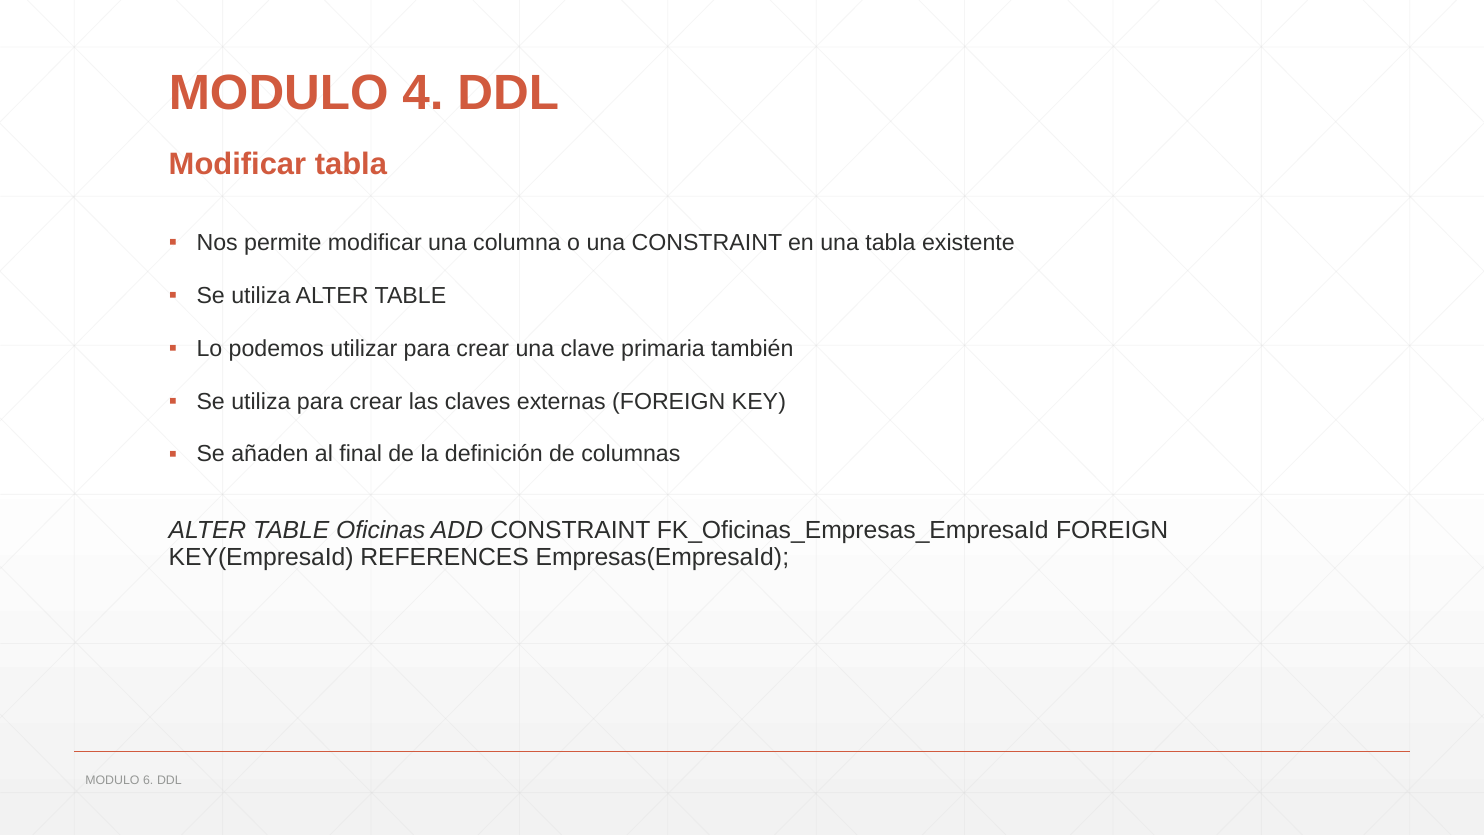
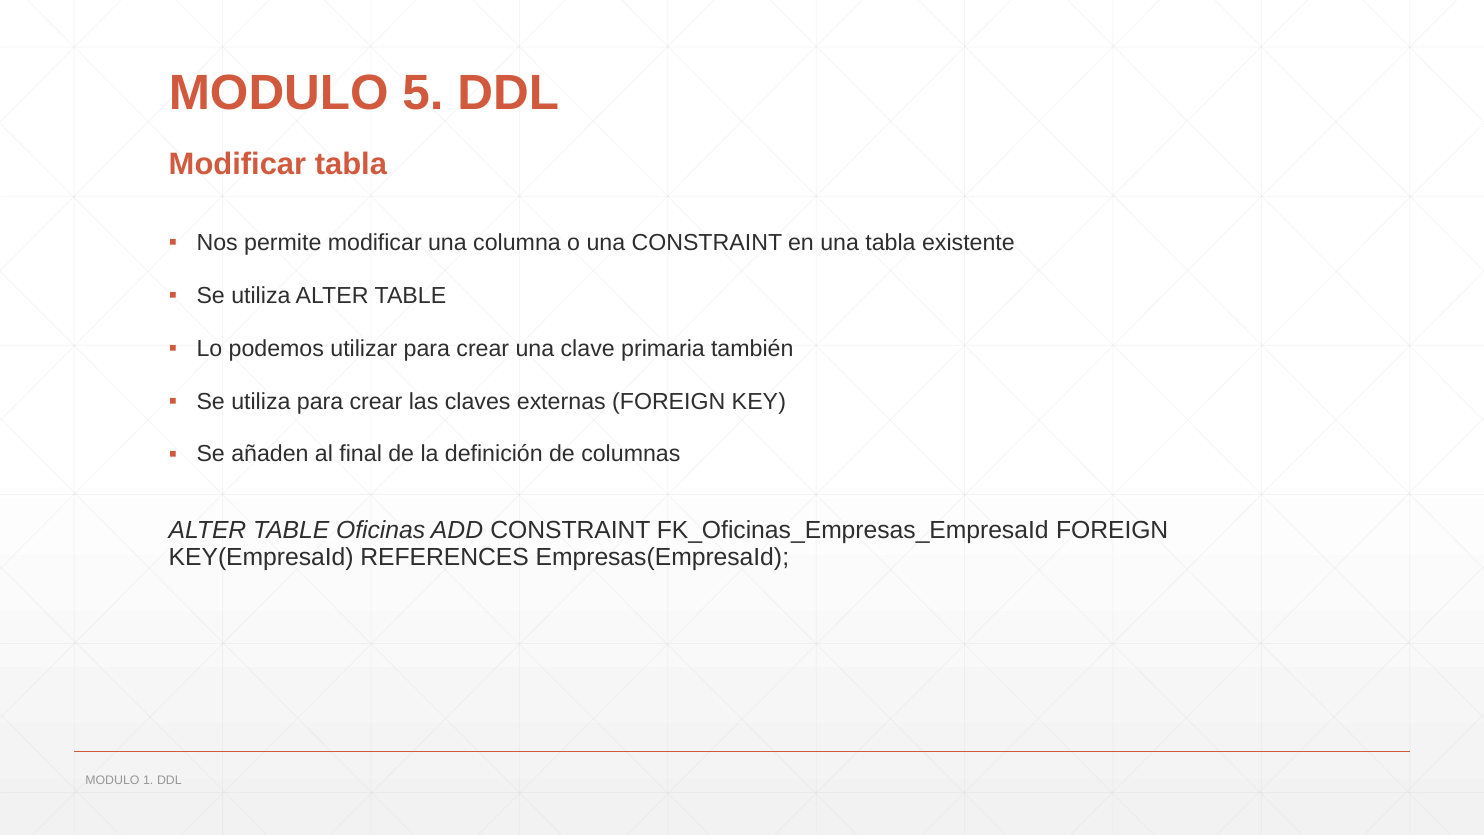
4: 4 -> 5
6: 6 -> 1
